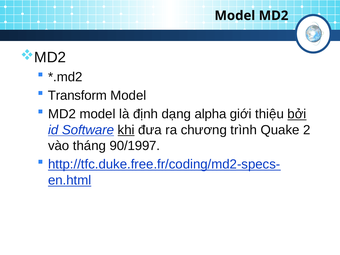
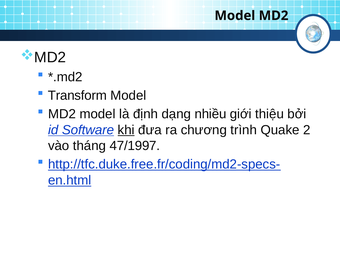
alpha: alpha -> nhiều
bởi underline: present -> none
90/1997: 90/1997 -> 47/1997
